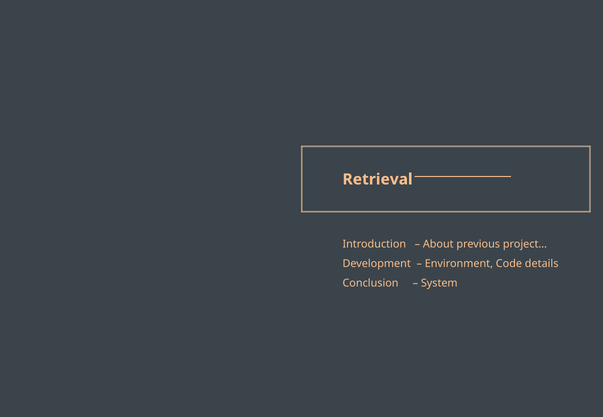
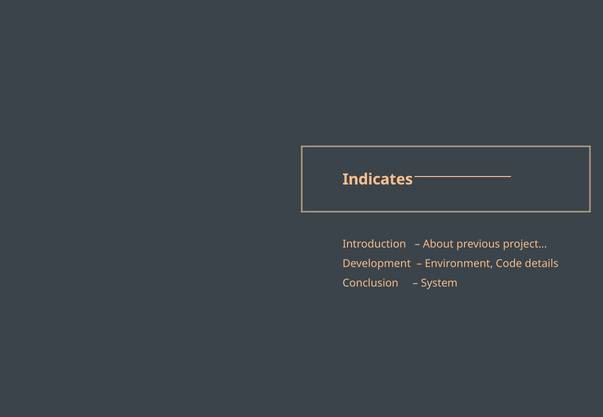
Retrieval: Retrieval -> Indicates
